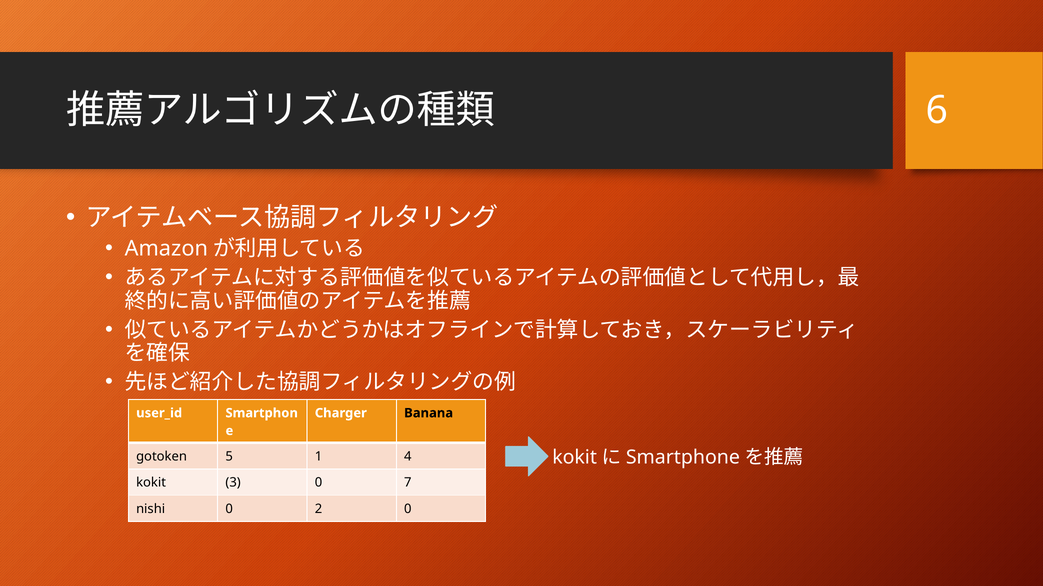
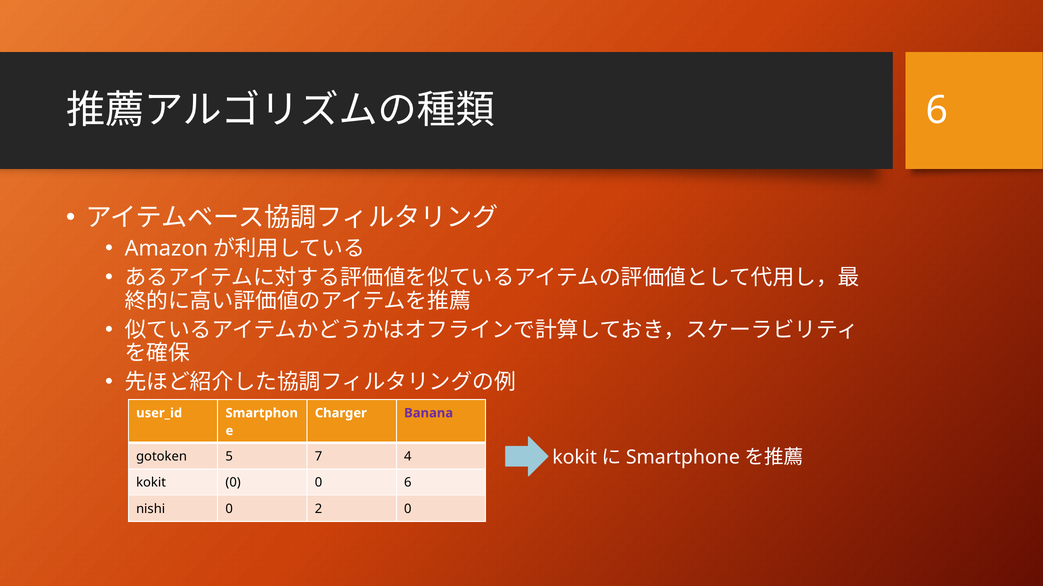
Banana colour: black -> purple
1: 1 -> 7
kokit 3: 3 -> 0
0 7: 7 -> 6
